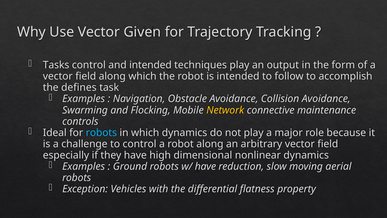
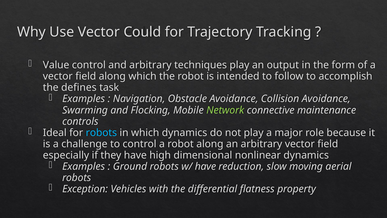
Given: Given -> Could
Tasks: Tasks -> Value
and intended: intended -> arbitrary
Network colour: yellow -> light green
